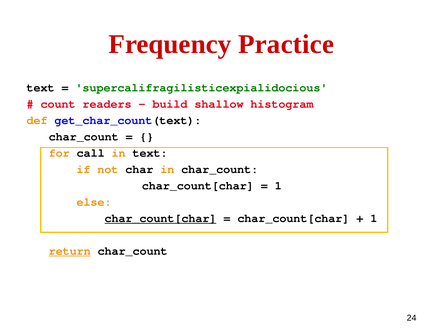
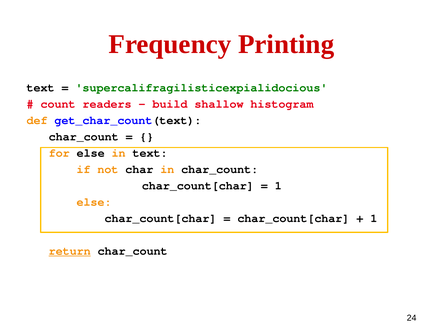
Practice: Practice -> Printing
for call: call -> else
char_count[char at (160, 218) underline: present -> none
